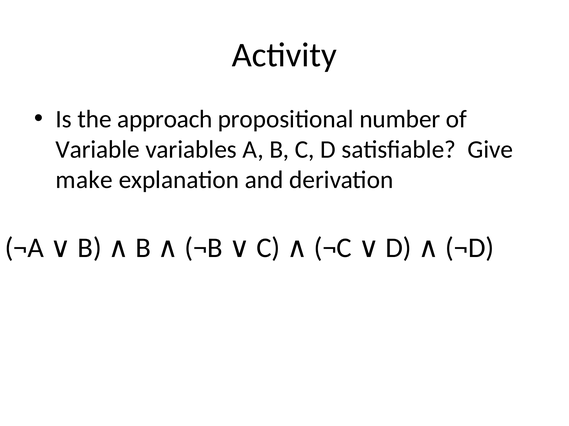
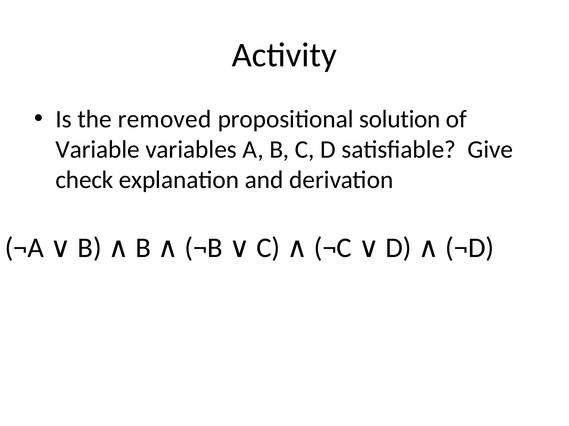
approach: approach -> removed
number: number -> solution
make: make -> check
